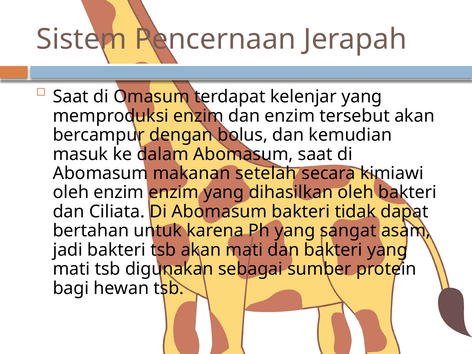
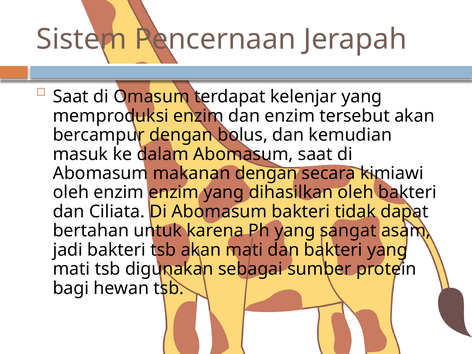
makanan setelah: setelah -> dengan
